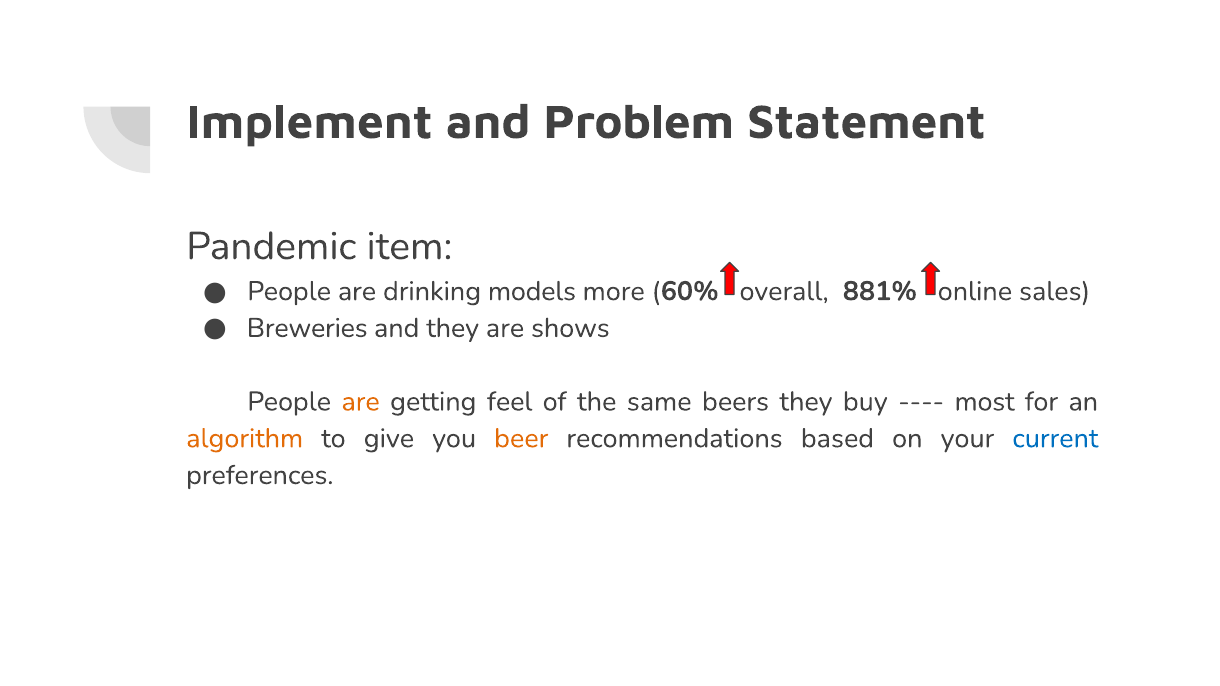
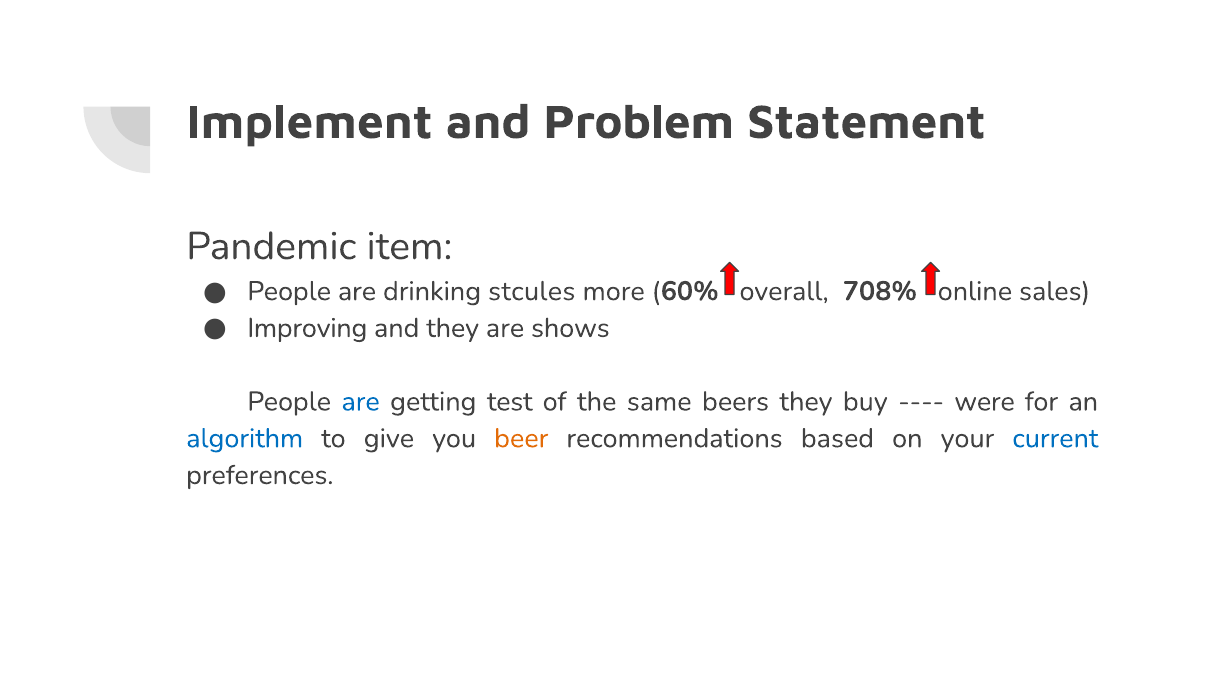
models: models -> stcules
881%: 881% -> 708%
Breweries: Breweries -> Improving
are at (361, 402) colour: orange -> blue
feel: feel -> test
most: most -> were
algorithm colour: orange -> blue
